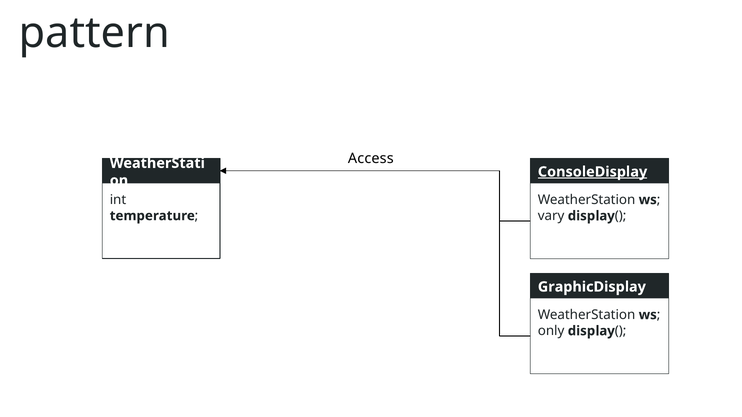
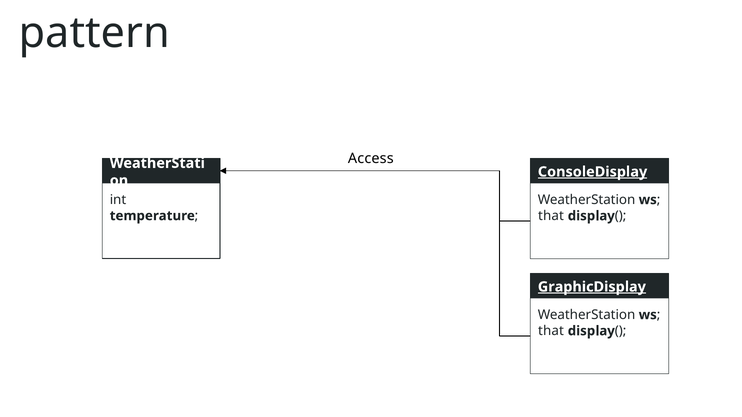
vary at (551, 216): vary -> that
GraphicDisplay underline: none -> present
only at (551, 331): only -> that
